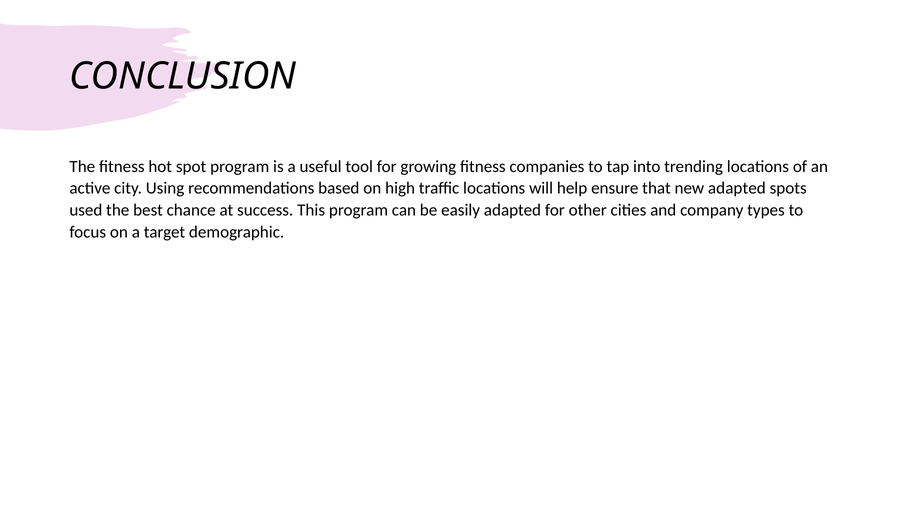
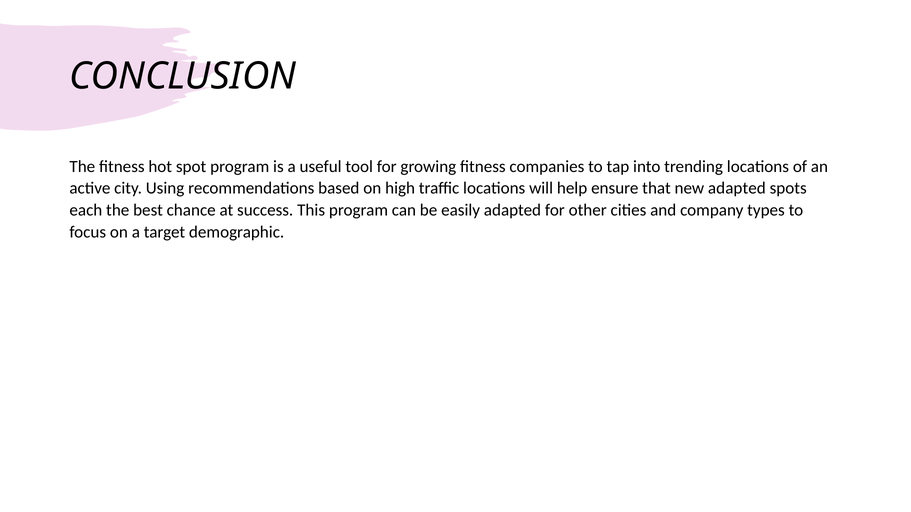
used: used -> each
